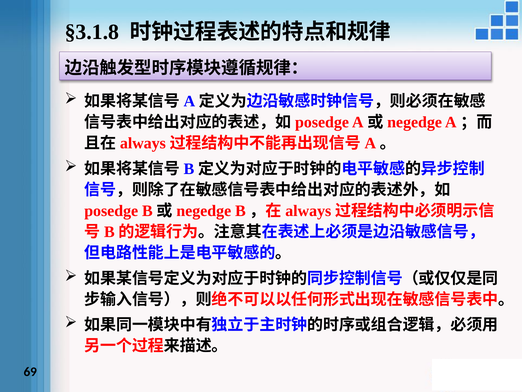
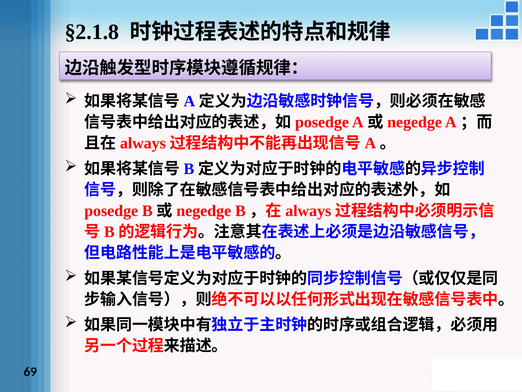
§3.1.8: §3.1.8 -> §2.1.8
